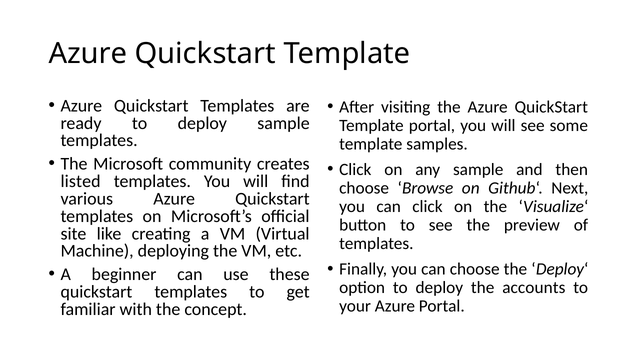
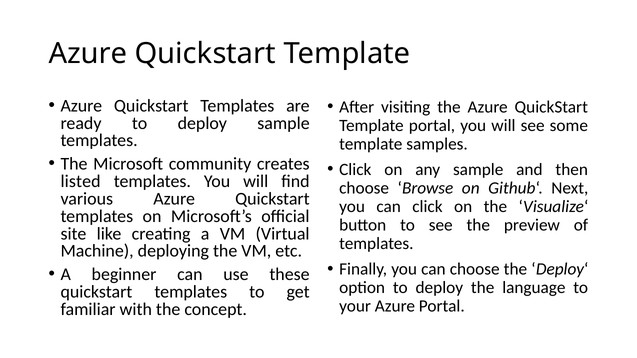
accounts: accounts -> language
